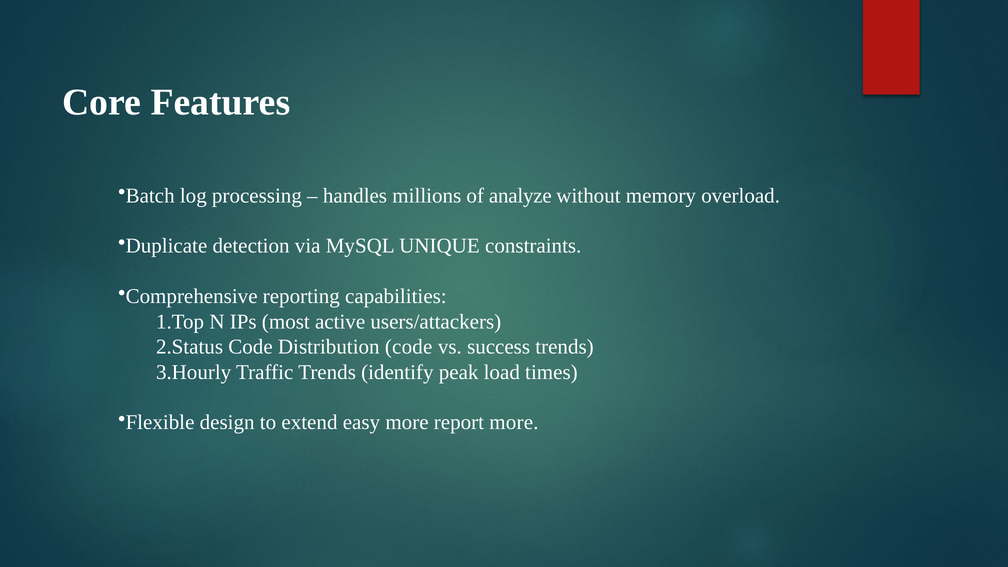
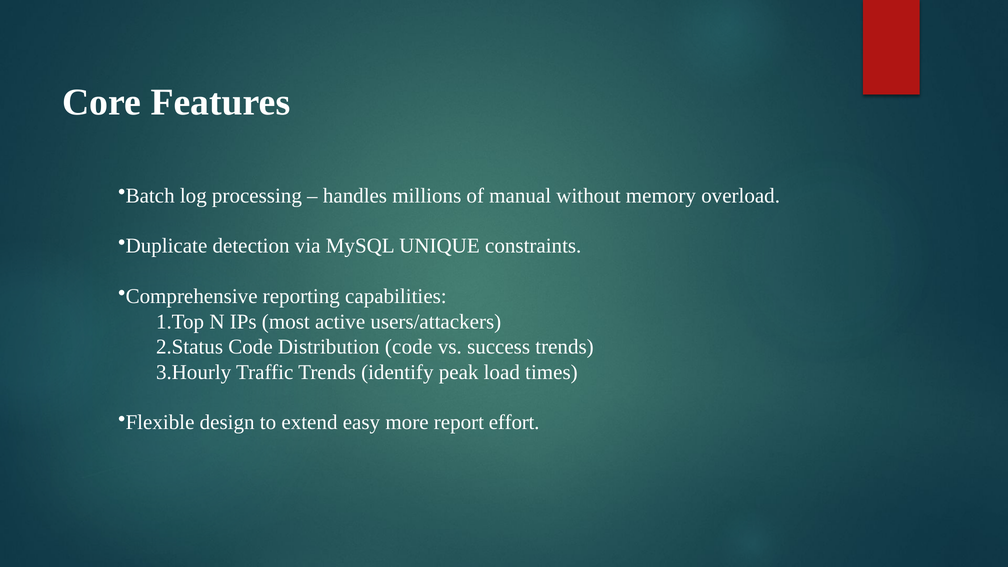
analyze: analyze -> manual
report more: more -> effort
